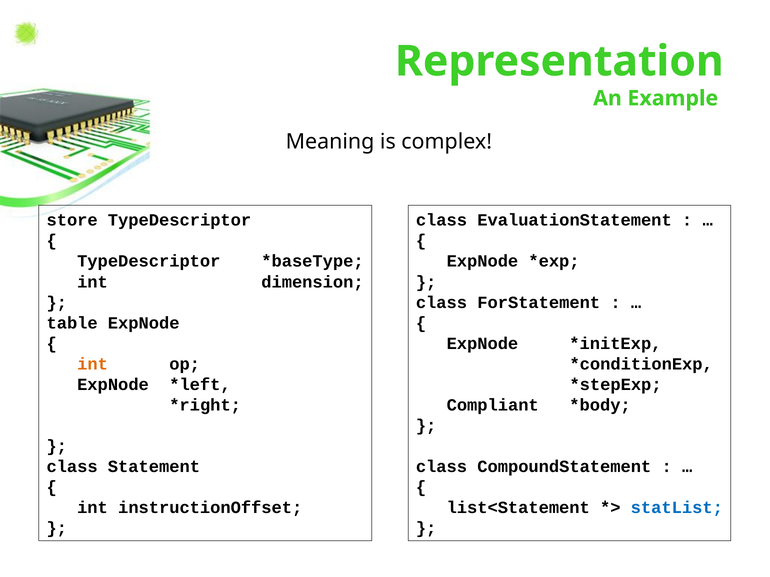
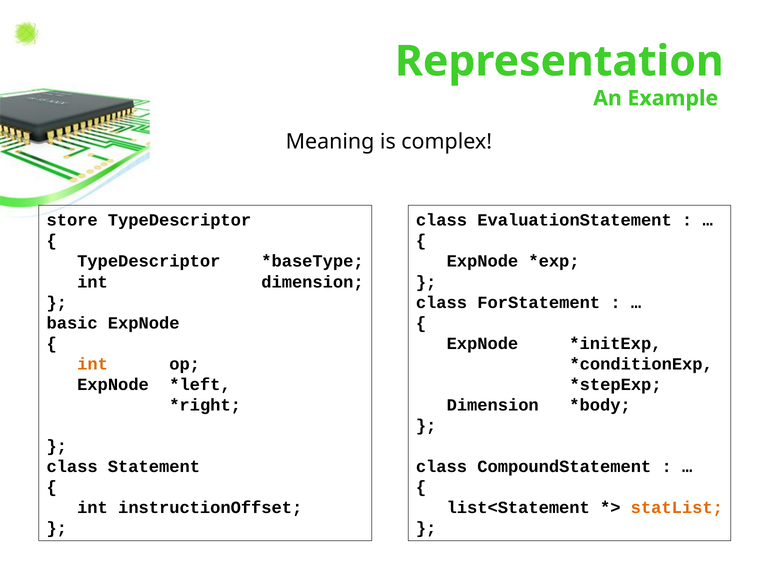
table: table -> basic
Compliant at (493, 405): Compliant -> Dimension
statList colour: blue -> orange
